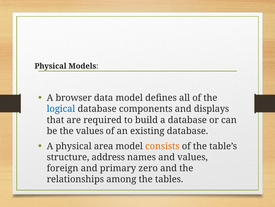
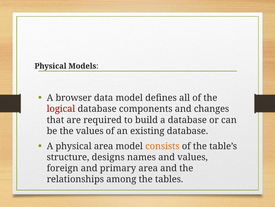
logical colour: blue -> red
displays: displays -> changes
address: address -> designs
primary zero: zero -> area
